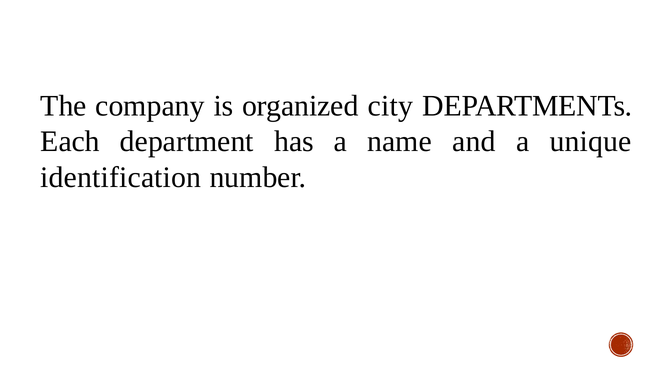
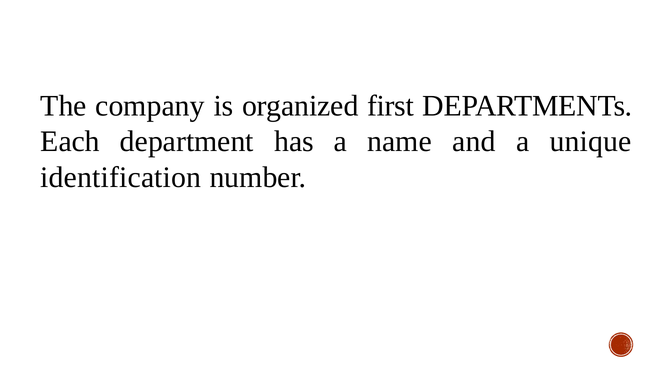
city: city -> first
